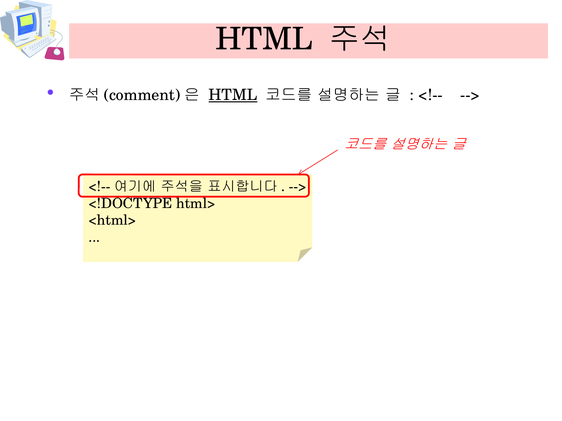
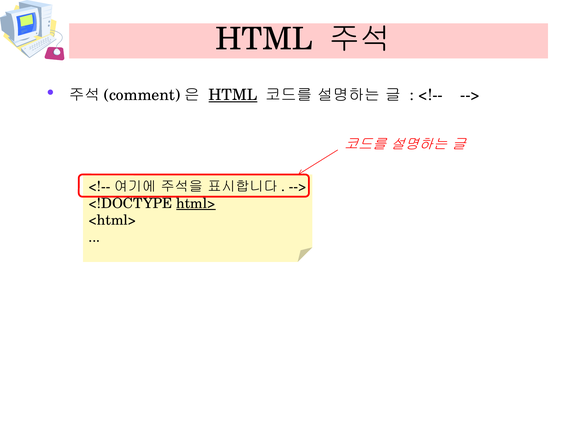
html> underline: none -> present
